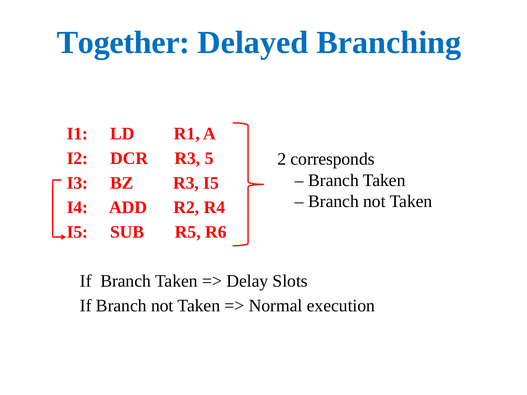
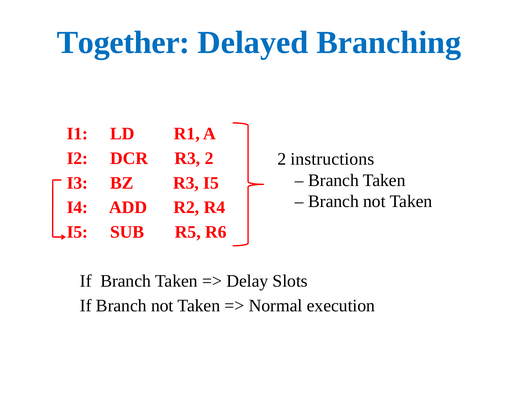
R3 5: 5 -> 2
corresponds: corresponds -> instructions
